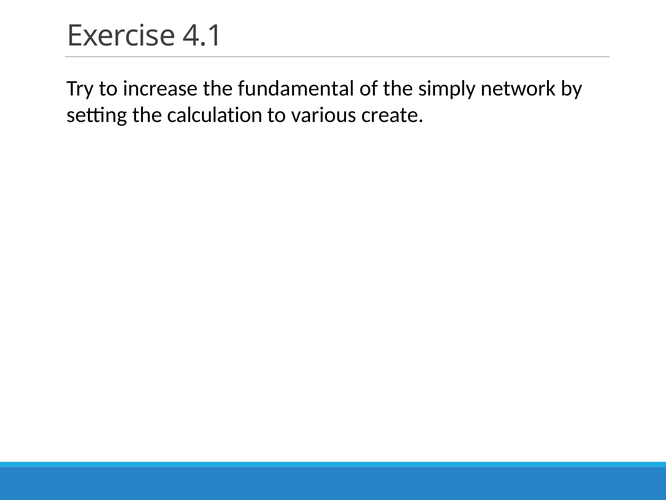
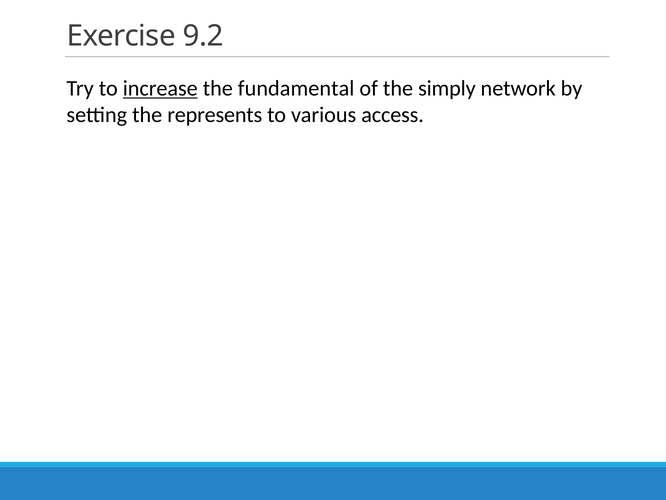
4.1: 4.1 -> 9.2
increase underline: none -> present
calculation: calculation -> represents
create: create -> access
